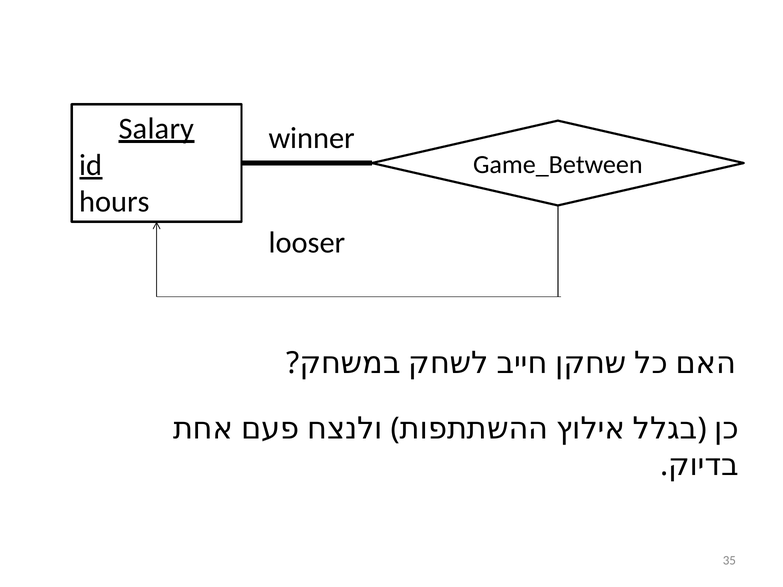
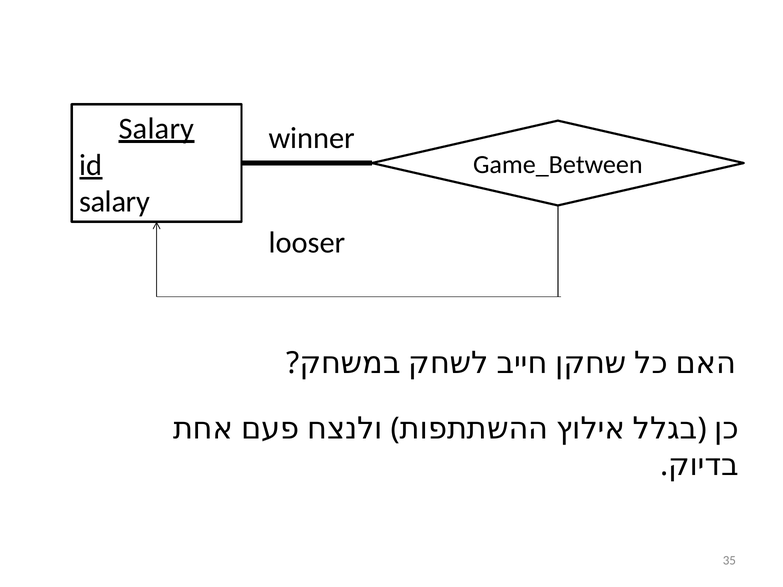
hours at (114, 202): hours -> salary
